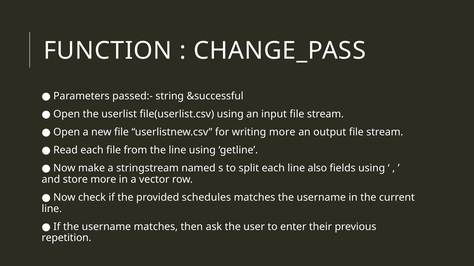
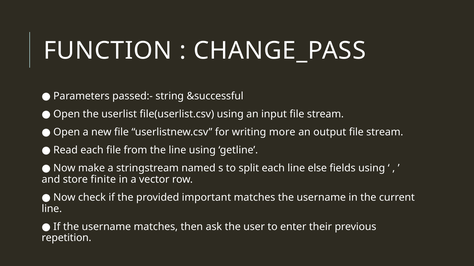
also: also -> else
store more: more -> finite
schedules: schedules -> important
